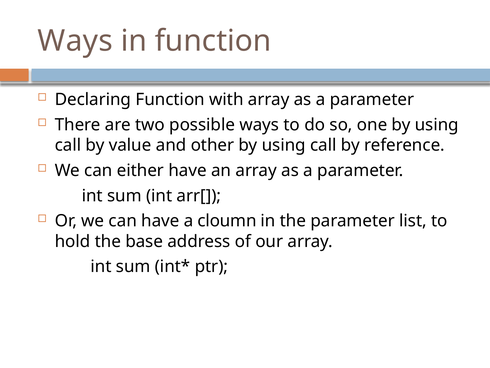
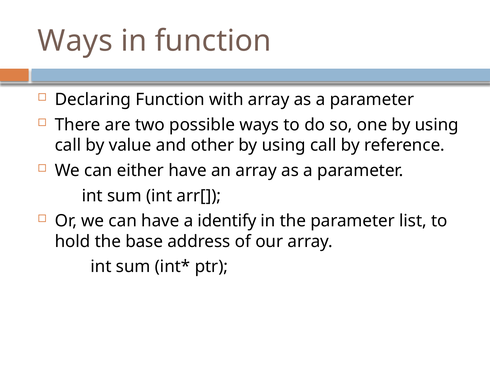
cloumn: cloumn -> identify
